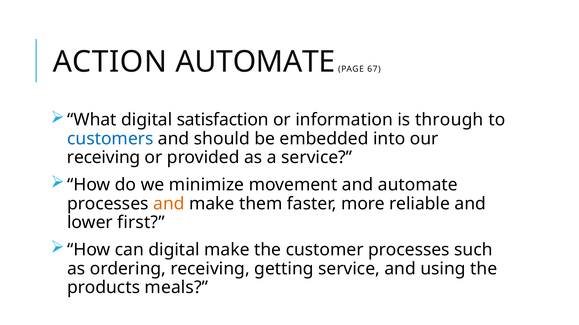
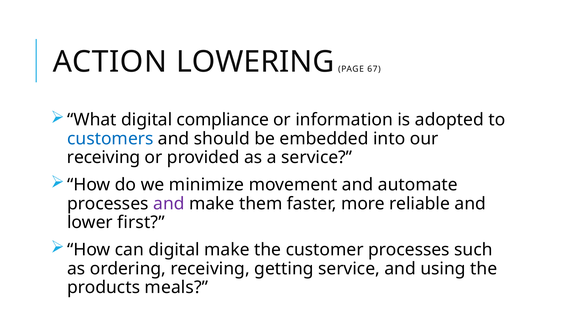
ACTION AUTOMATE: AUTOMATE -> LOWERING
satisfaction: satisfaction -> compliance
through: through -> adopted
and at (169, 204) colour: orange -> purple
